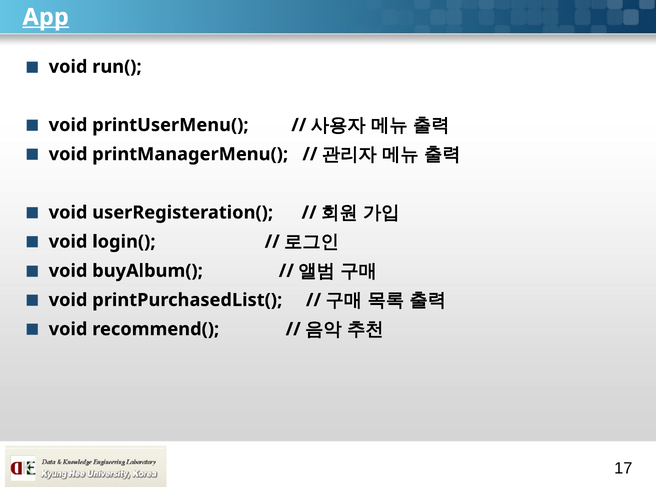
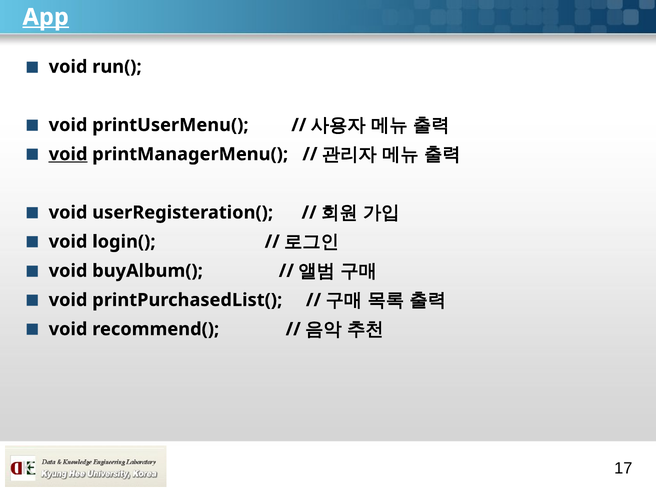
void at (68, 154) underline: none -> present
